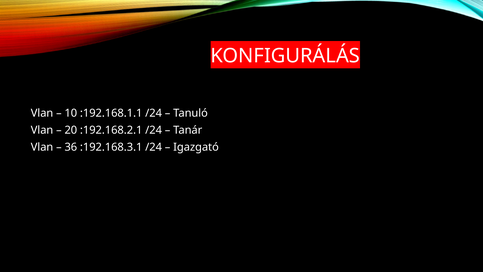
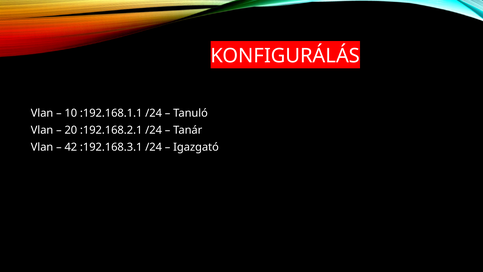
36: 36 -> 42
